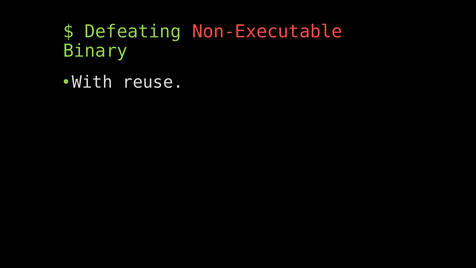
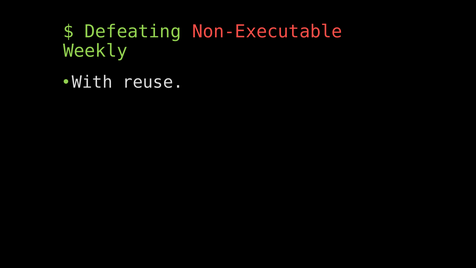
Binary: Binary -> Weekly
